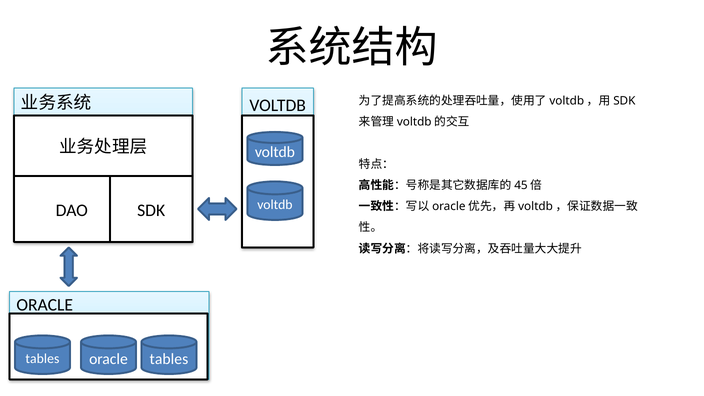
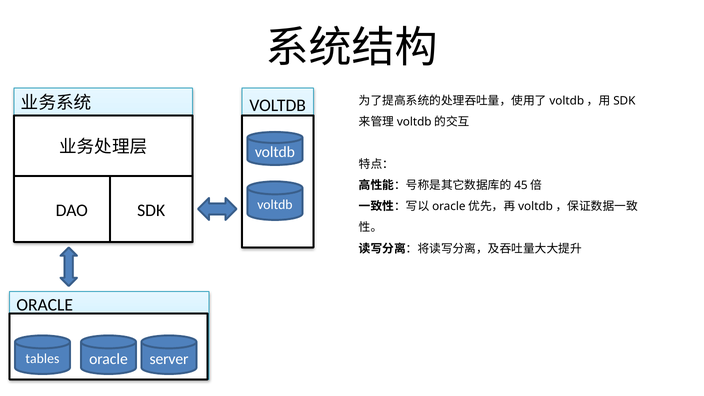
tables at (169, 359): tables -> server
